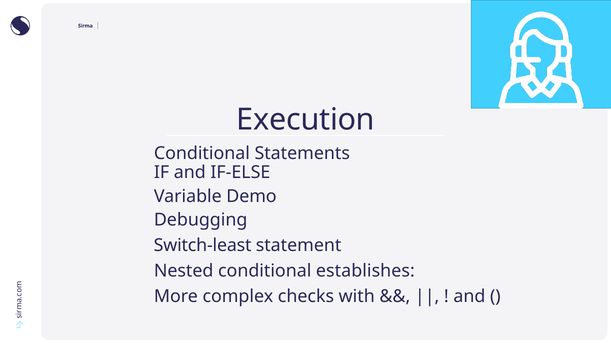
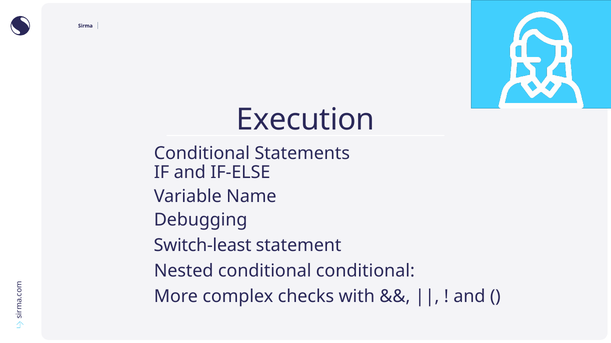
Demo: Demo -> Name
conditional establishes: establishes -> conditional
